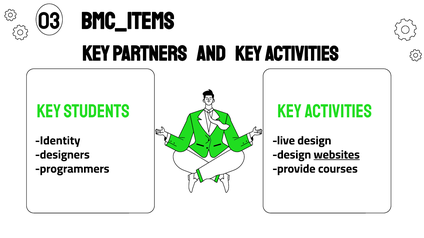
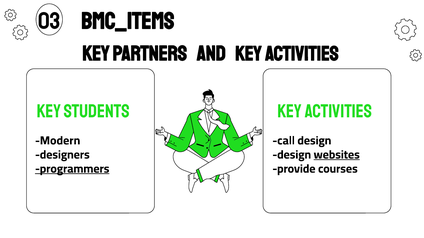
Identity: Identity -> Modern
live: live -> call
programmers underline: none -> present
